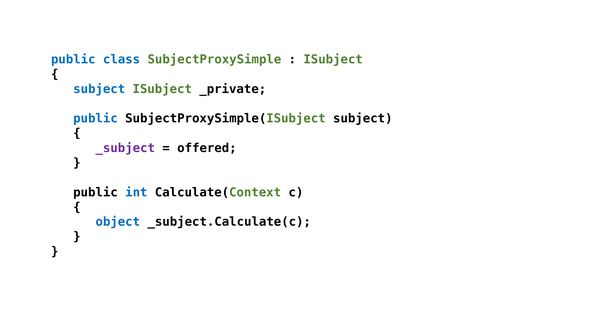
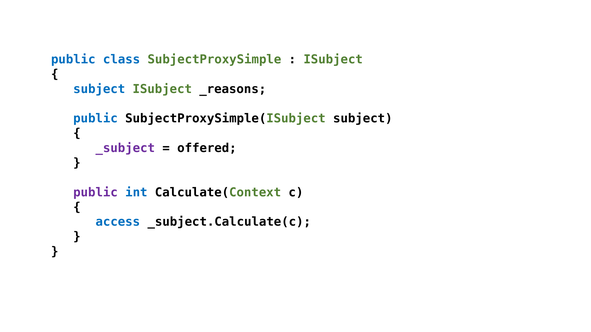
_private: _private -> _reasons
public at (96, 193) colour: black -> purple
object: object -> access
